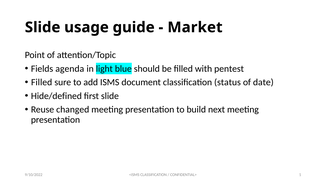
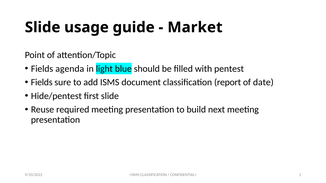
Filled at (42, 82): Filled -> Fields
status: status -> report
Hide/defined: Hide/defined -> Hide/pentest
changed: changed -> required
